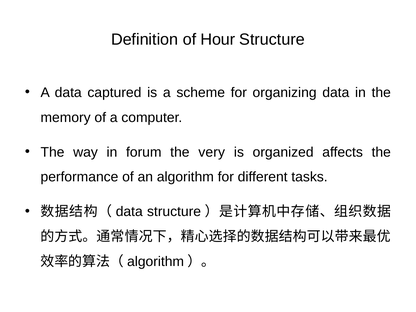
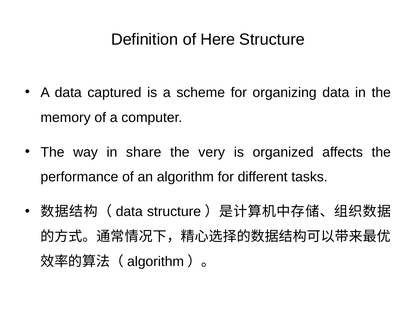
Hour: Hour -> Here
forum: forum -> share
